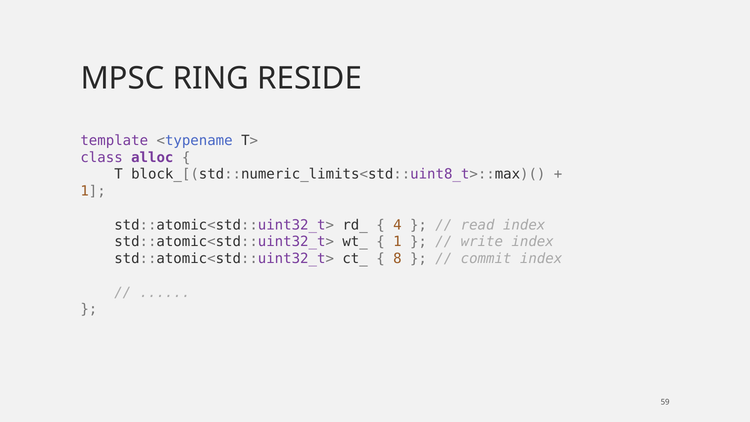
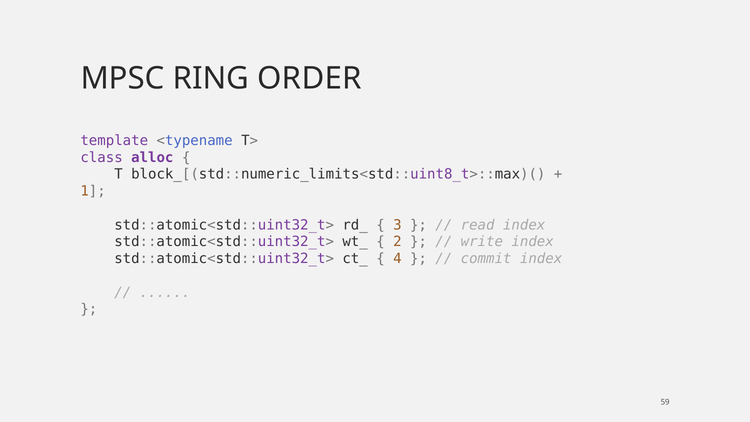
RESIDE: RESIDE -> ORDER
4: 4 -> 3
1 at (397, 242): 1 -> 2
8: 8 -> 4
